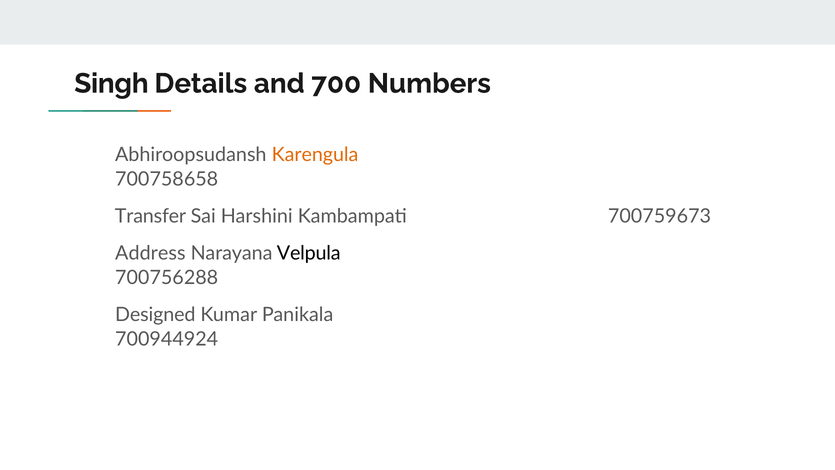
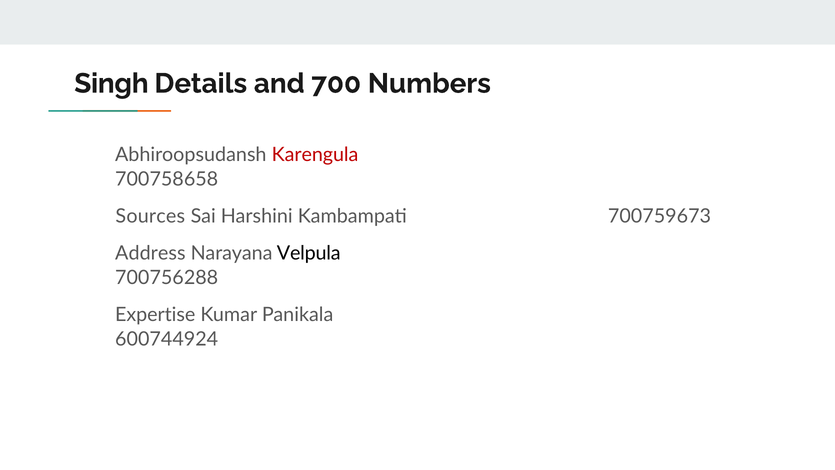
Karengula colour: orange -> red
Transfer: Transfer -> Sources
Designed: Designed -> Expertise
700944924: 700944924 -> 600744924
